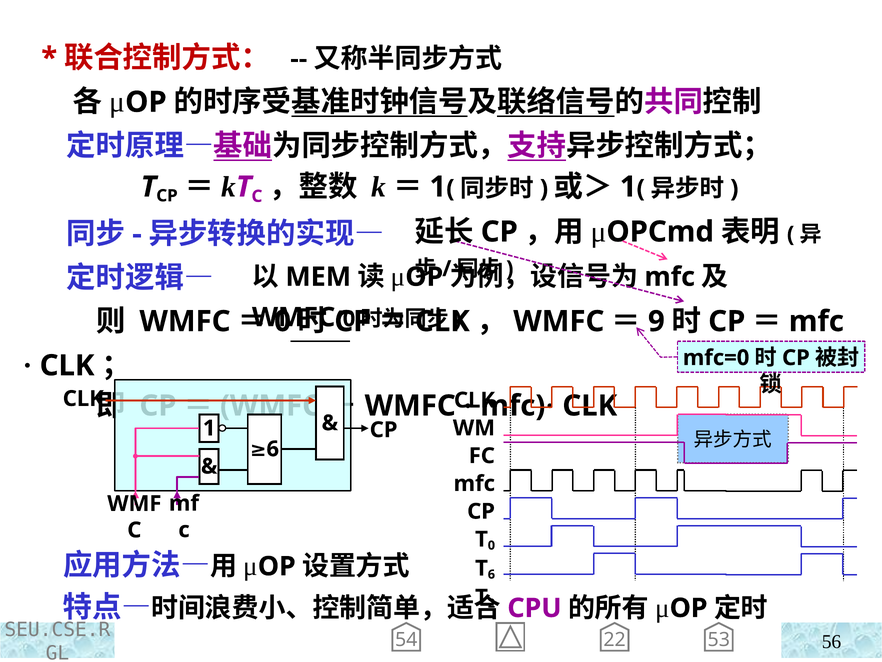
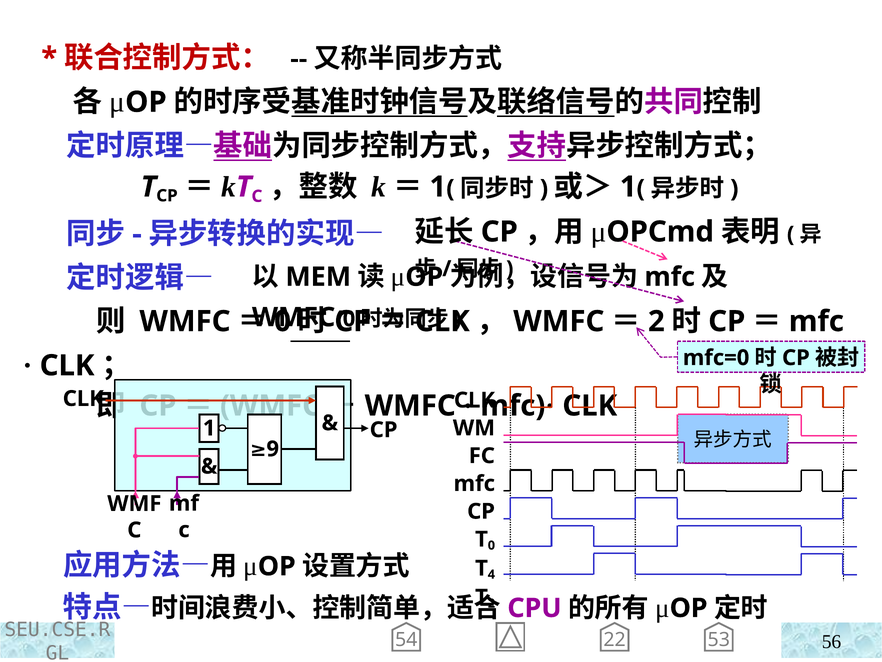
9 at (656, 321): 9 -> 2
6 at (273, 449): 6 -> 9
6 at (491, 574): 6 -> 4
